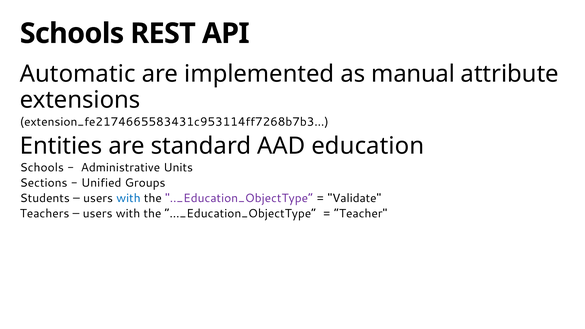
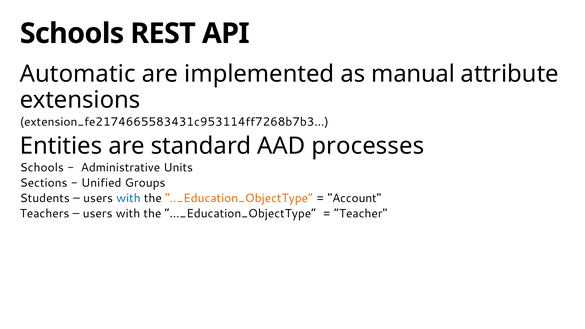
education: education -> processes
.._Education_ObjectType“ colour: purple -> orange
Validate: Validate -> Account
